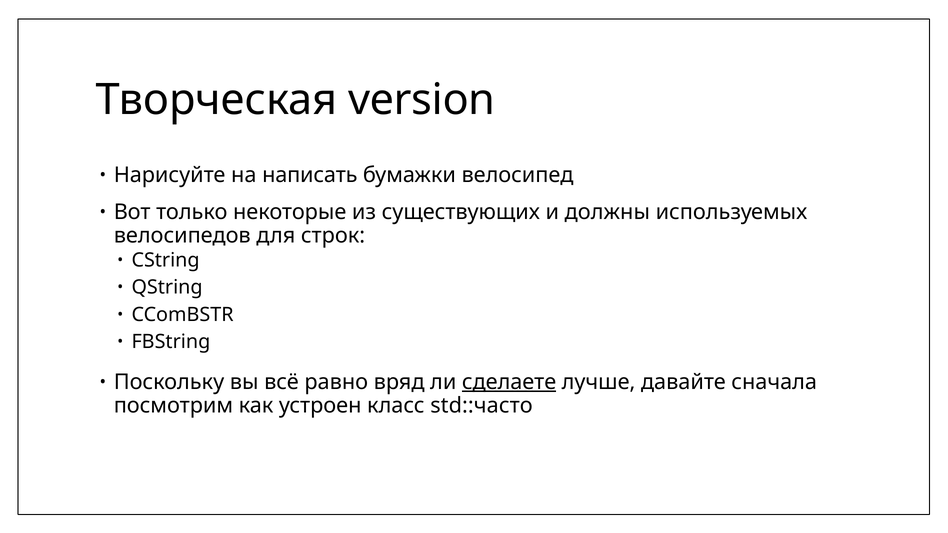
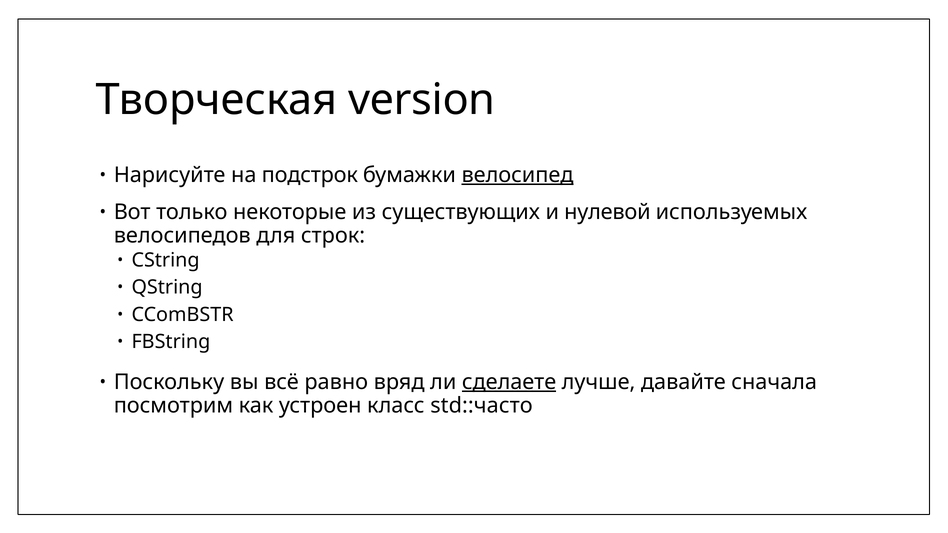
написать: написать -> подстрок
велосипед underline: none -> present
должны: должны -> нулевой
